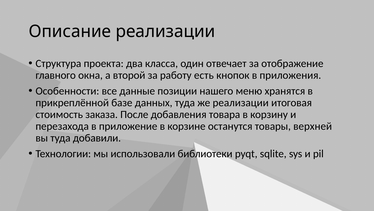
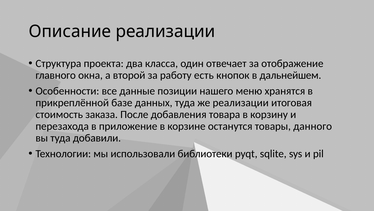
приложения: приложения -> дальнейшем
верхней: верхней -> данного
